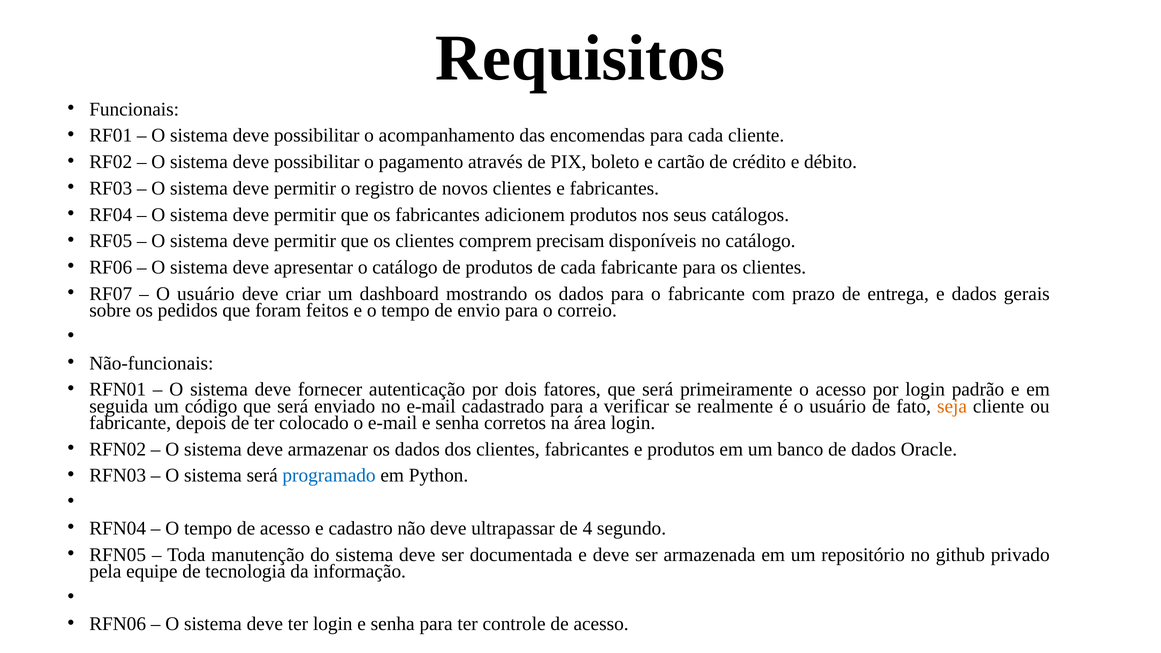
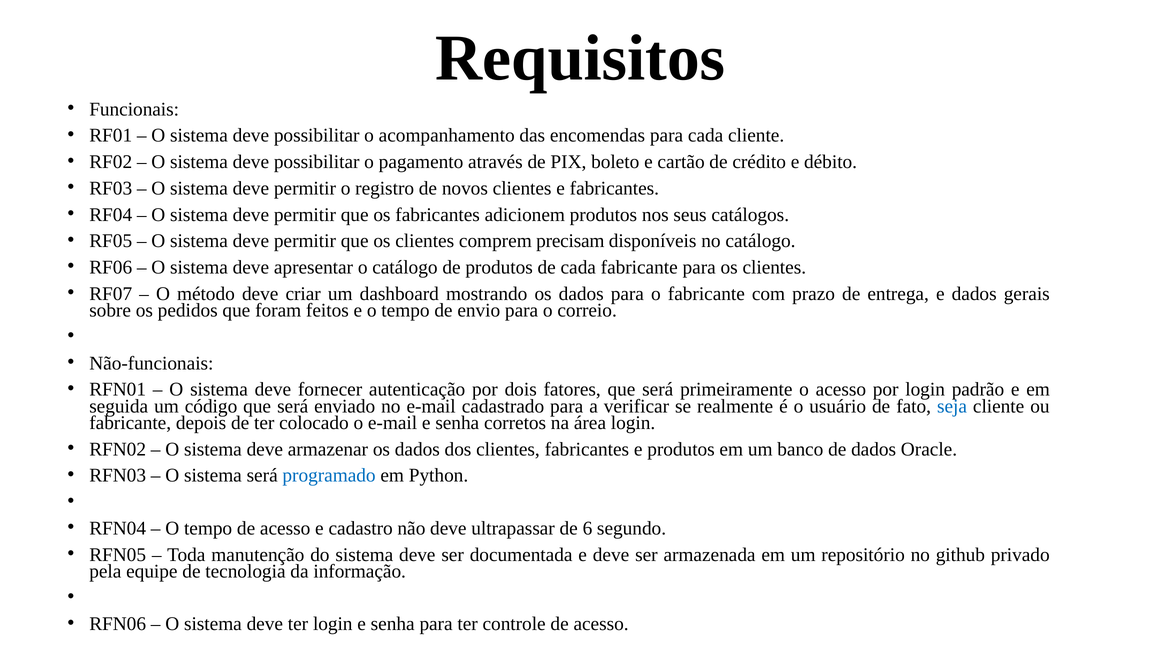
usuário at (206, 294): usuário -> método
seja colour: orange -> blue
4: 4 -> 6
